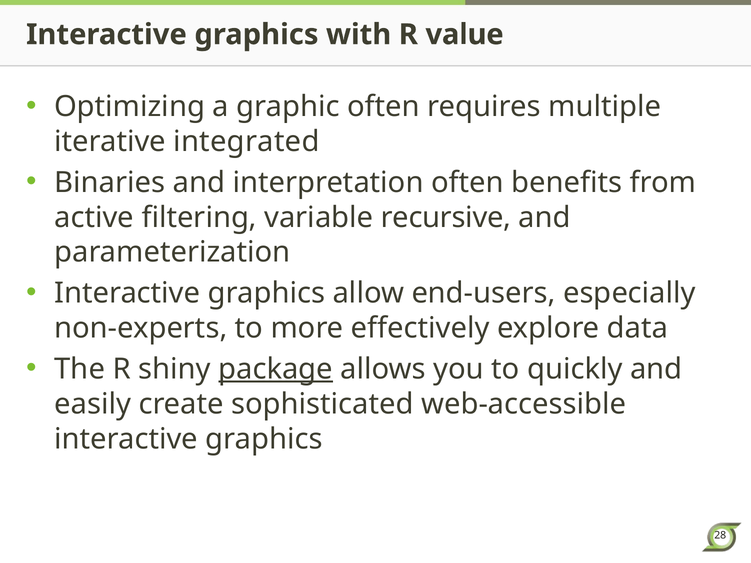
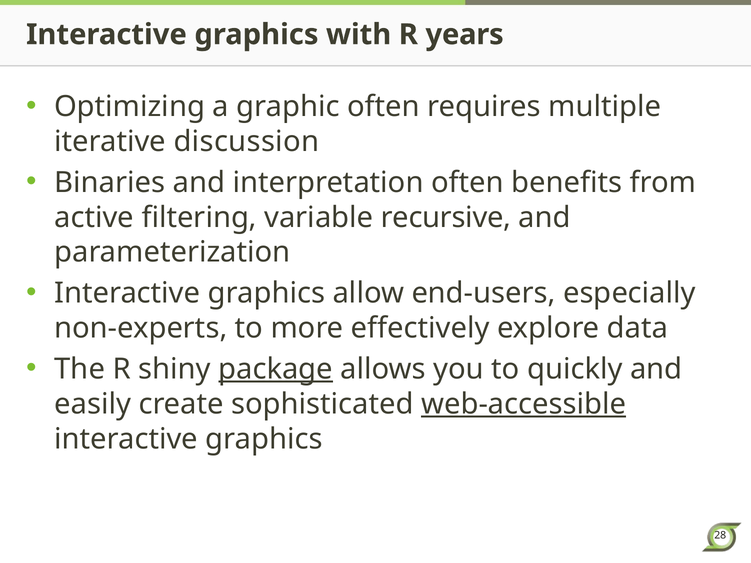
value: value -> years
integrated: integrated -> discussion
web-accessible underline: none -> present
